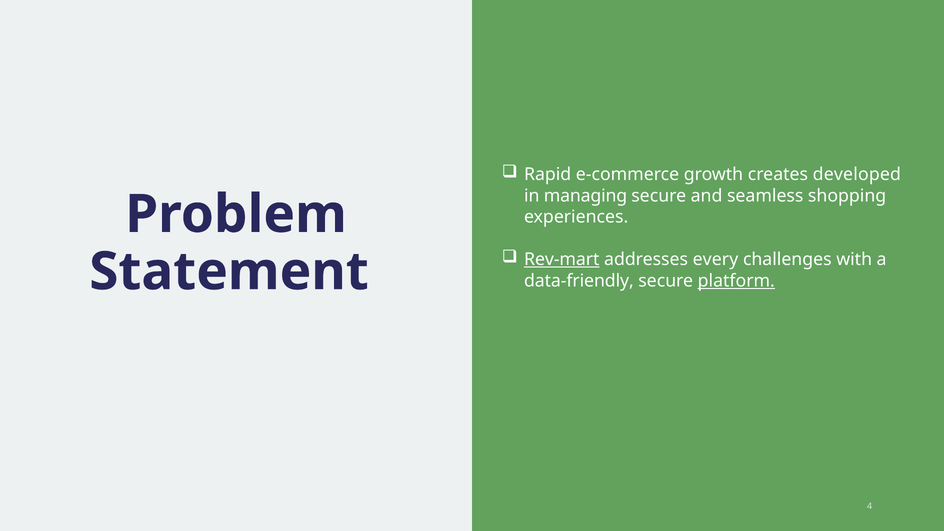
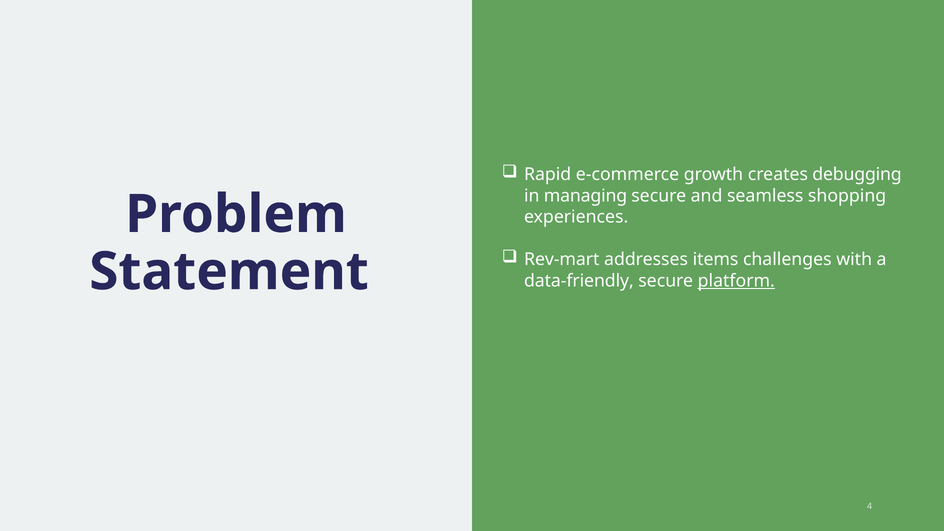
developed: developed -> debugging
Rev-mart underline: present -> none
every: every -> items
